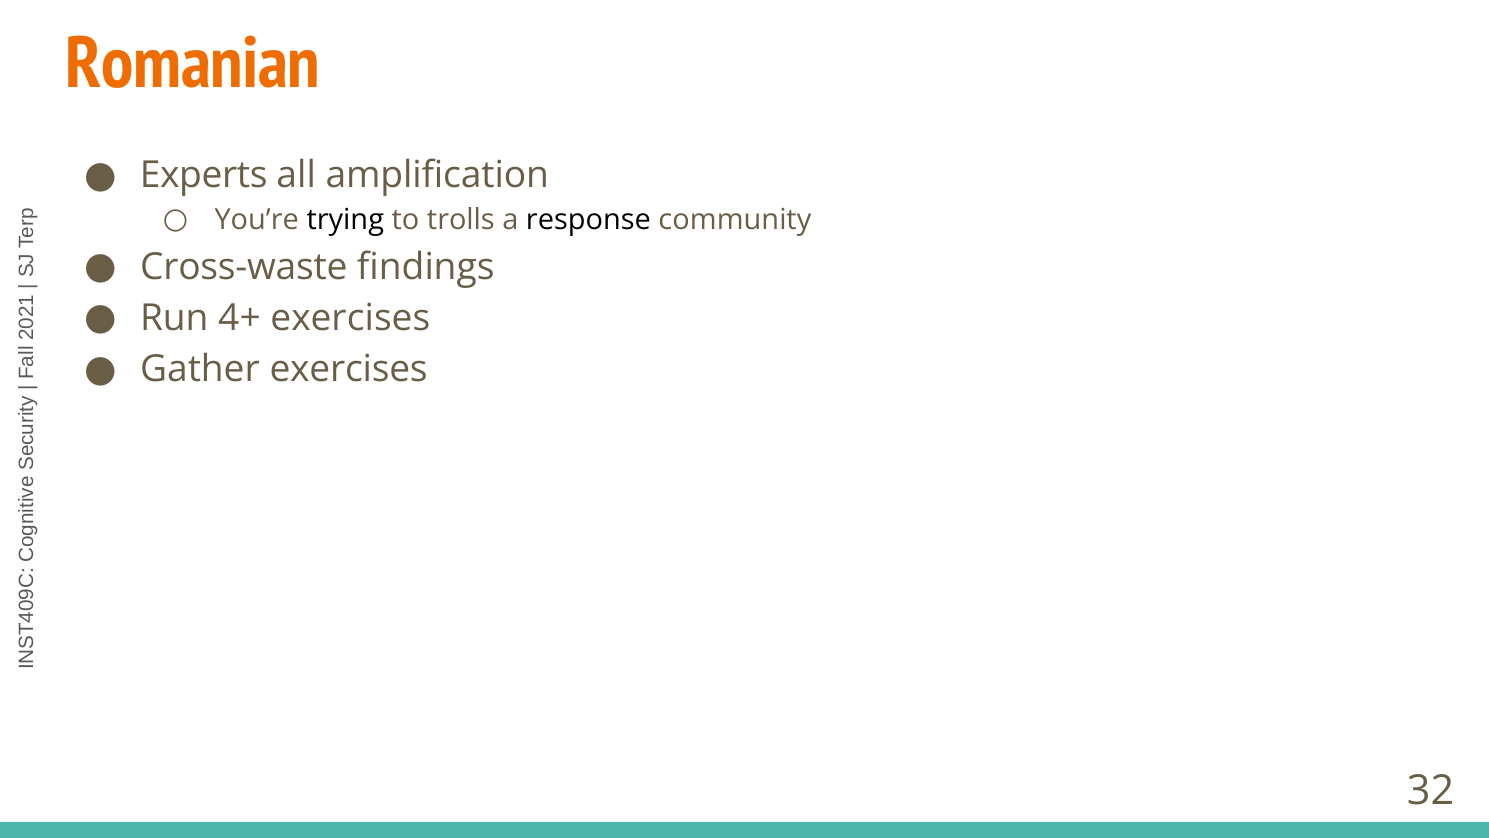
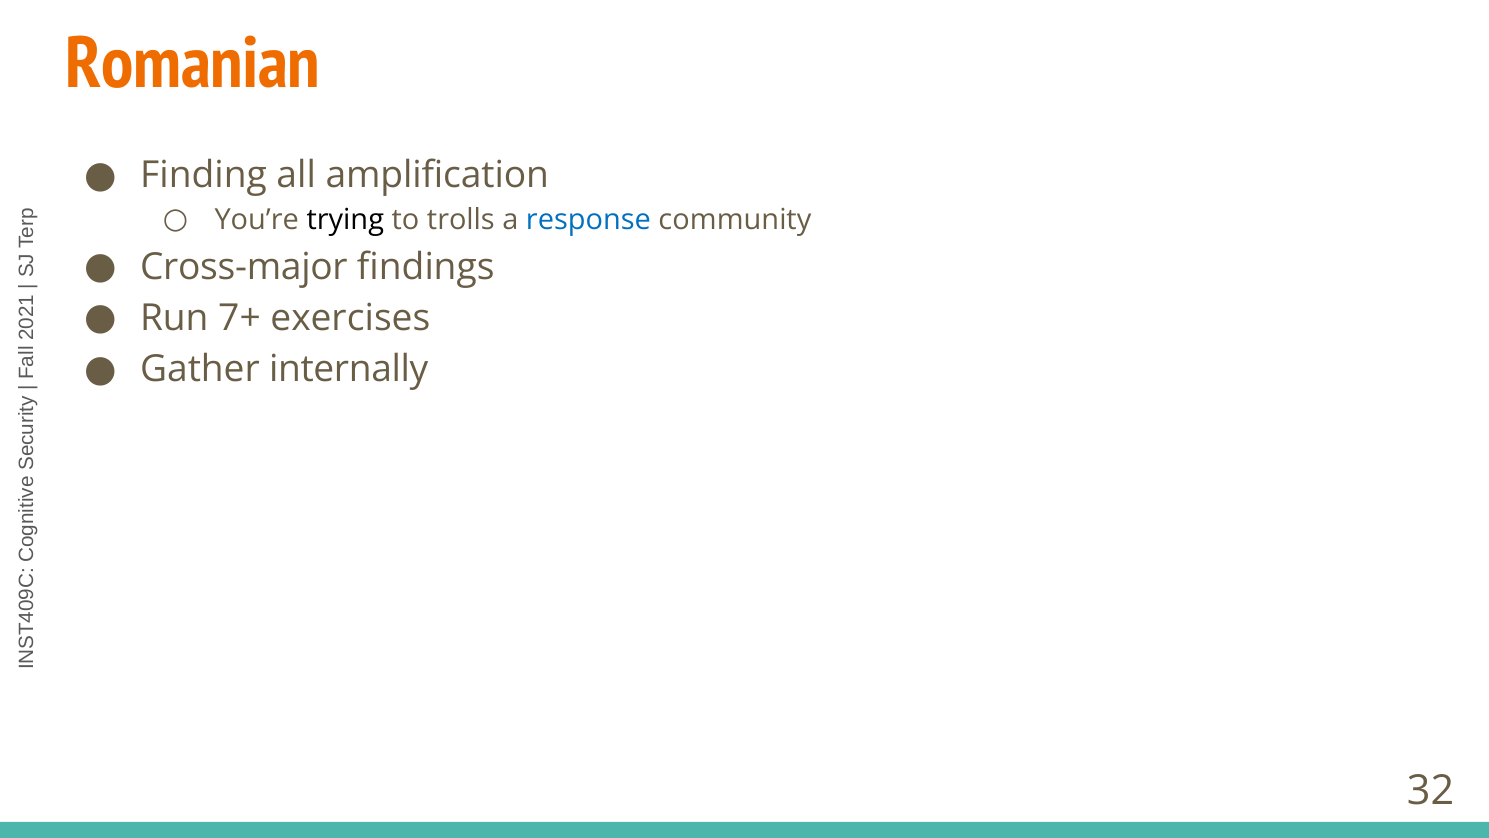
Experts: Experts -> Finding
response colour: black -> blue
Cross-waste: Cross-waste -> Cross-major
4+: 4+ -> 7+
Gather exercises: exercises -> internally
